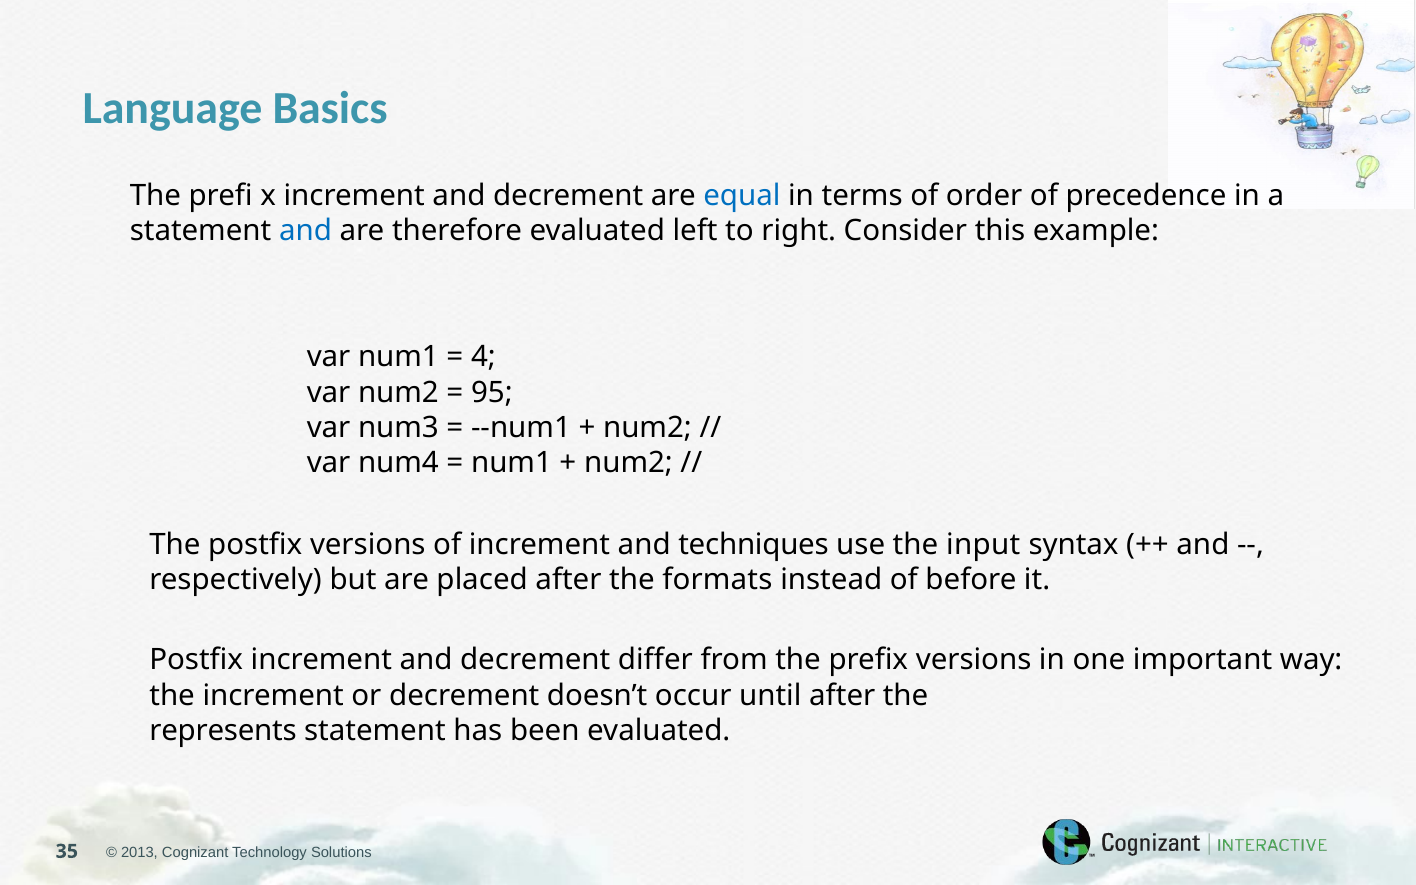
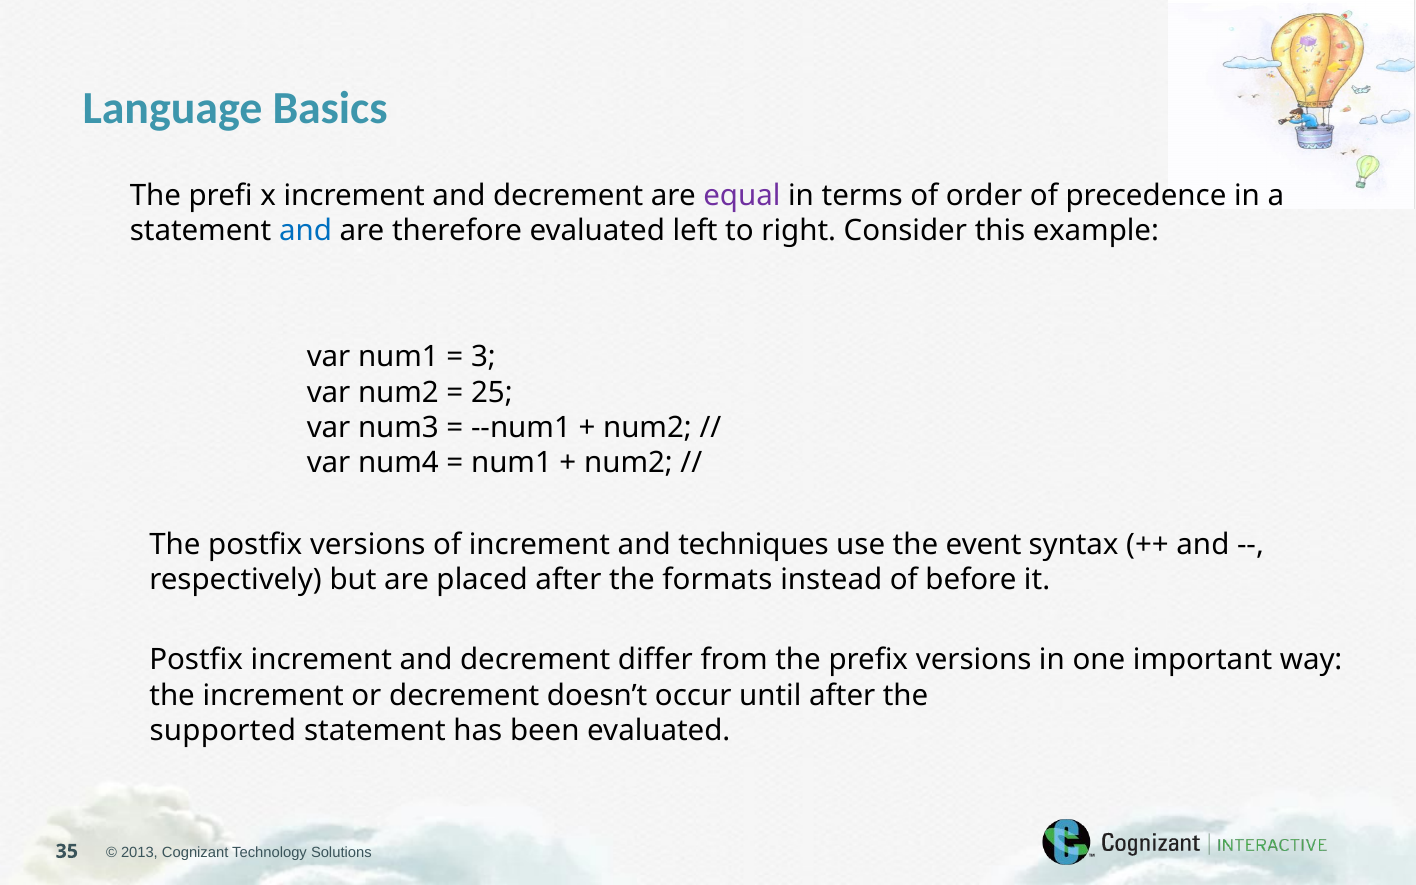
equal colour: blue -> purple
4: 4 -> 3
95: 95 -> 25
input: input -> event
represents: represents -> supported
